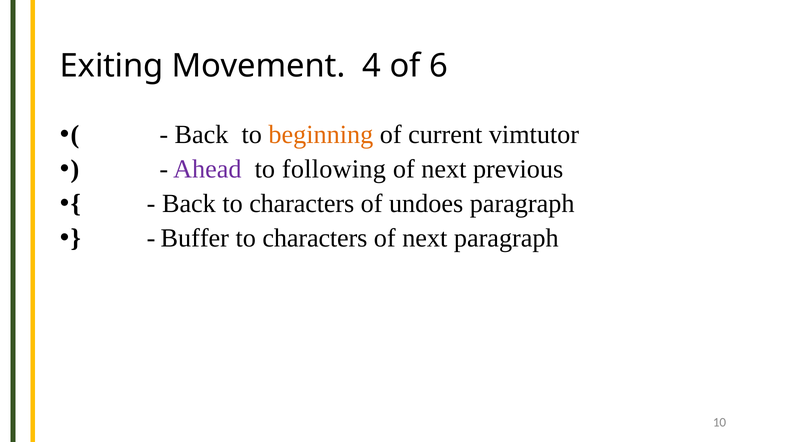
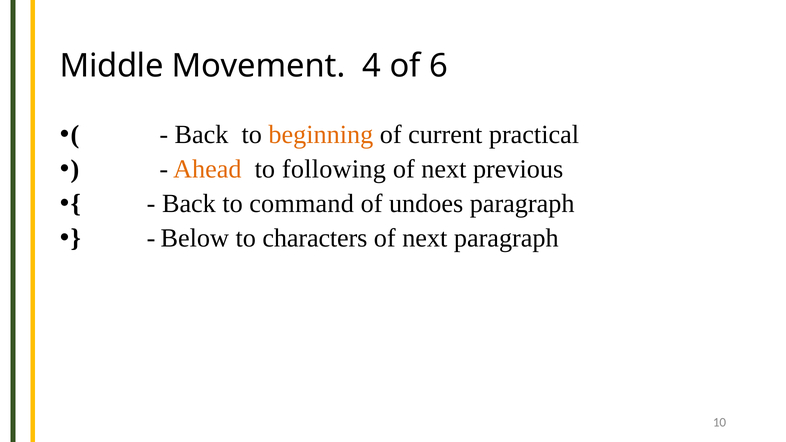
Exiting: Exiting -> Middle
vimtutor: vimtutor -> practical
Ahead colour: purple -> orange
Back to characters: characters -> command
Buffer: Buffer -> Below
